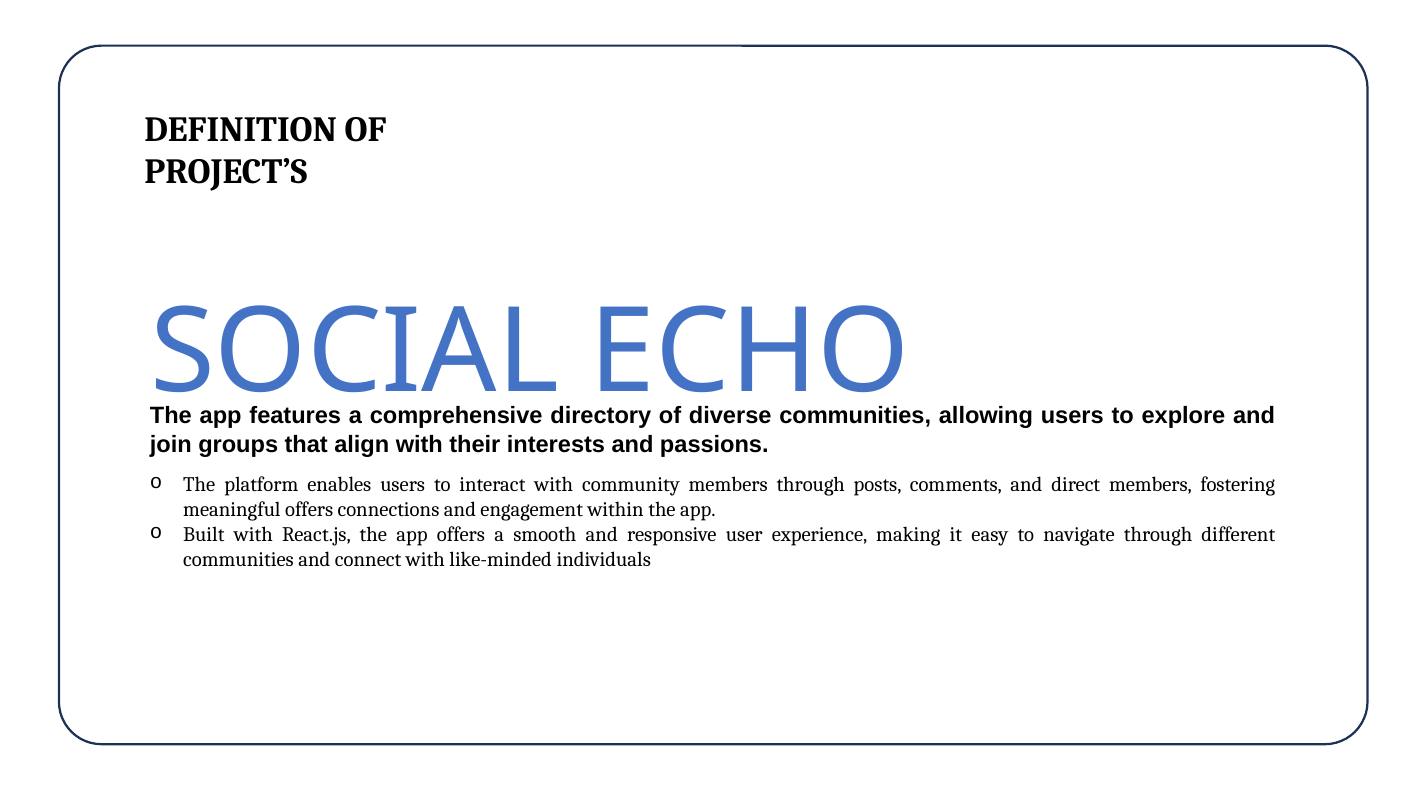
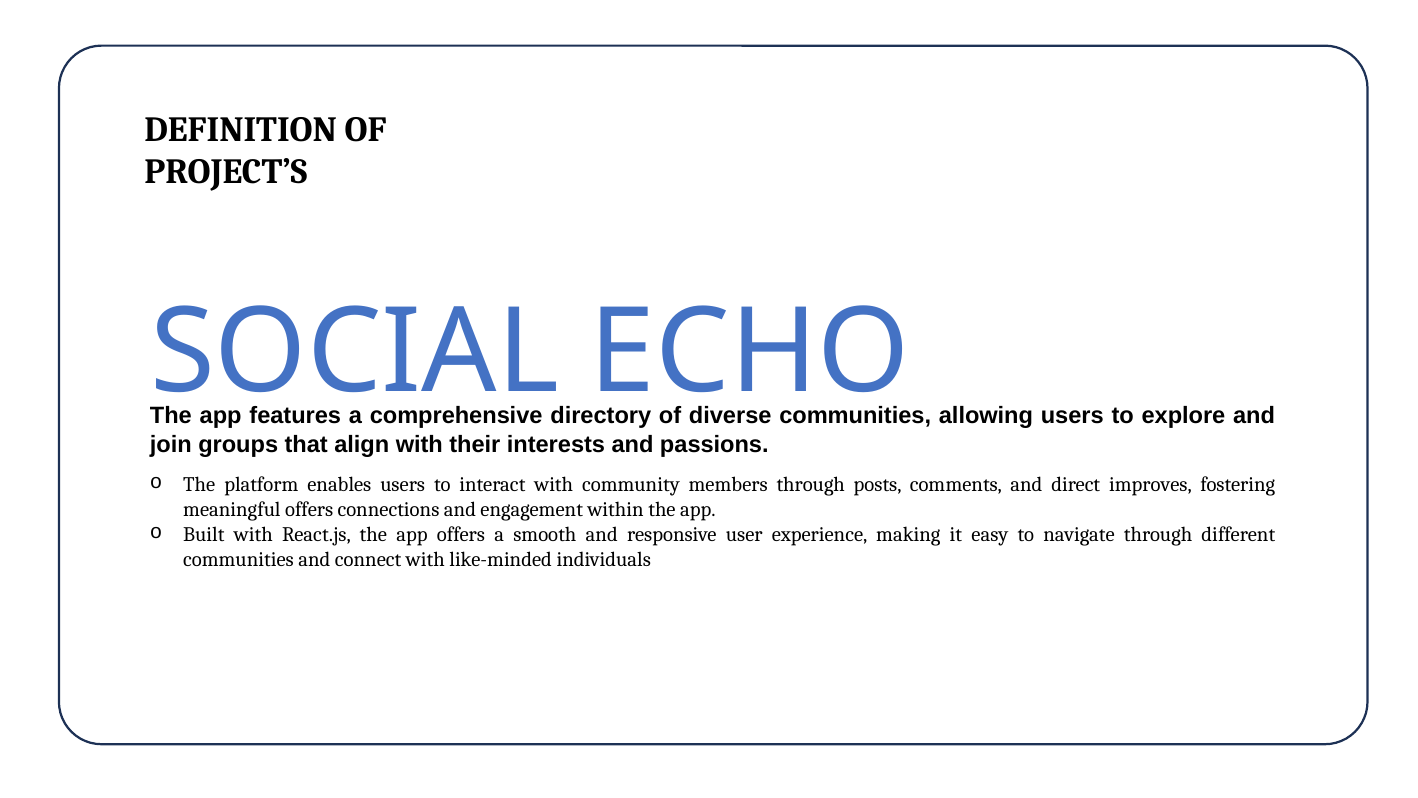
direct members: members -> improves
